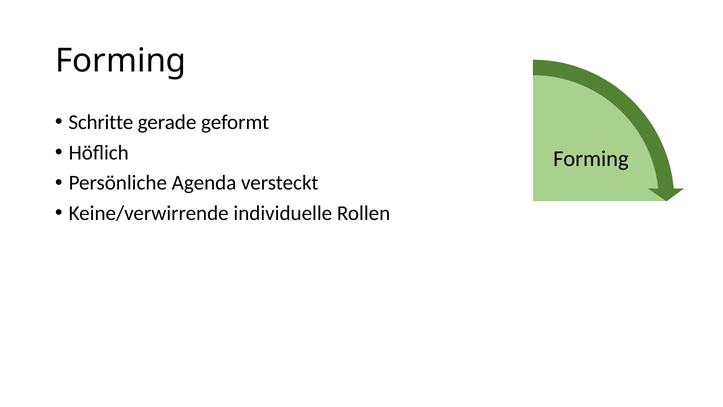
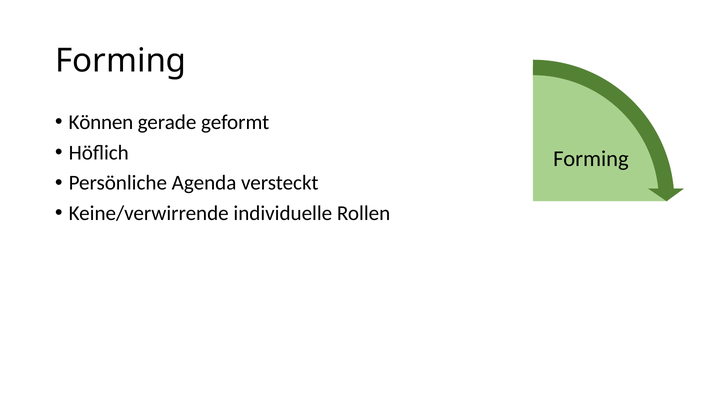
Schritte: Schritte -> Können
